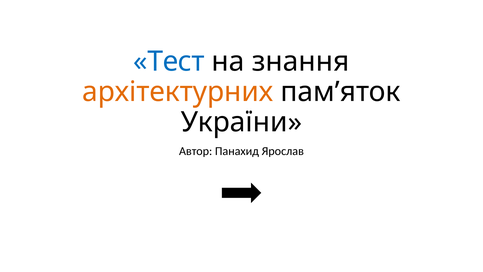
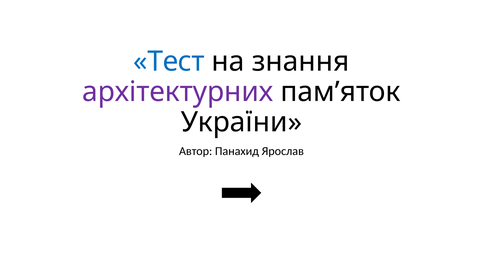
архітектурних colour: orange -> purple
